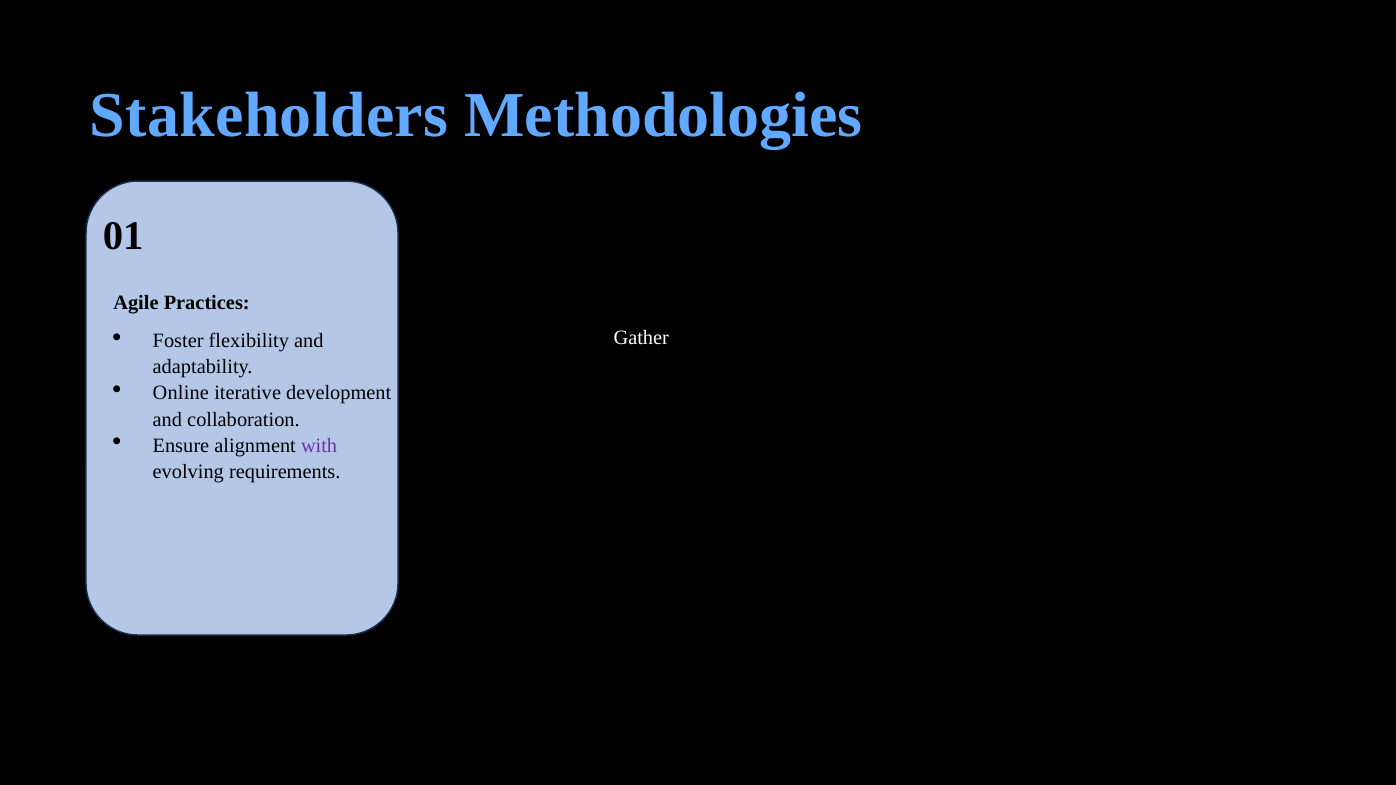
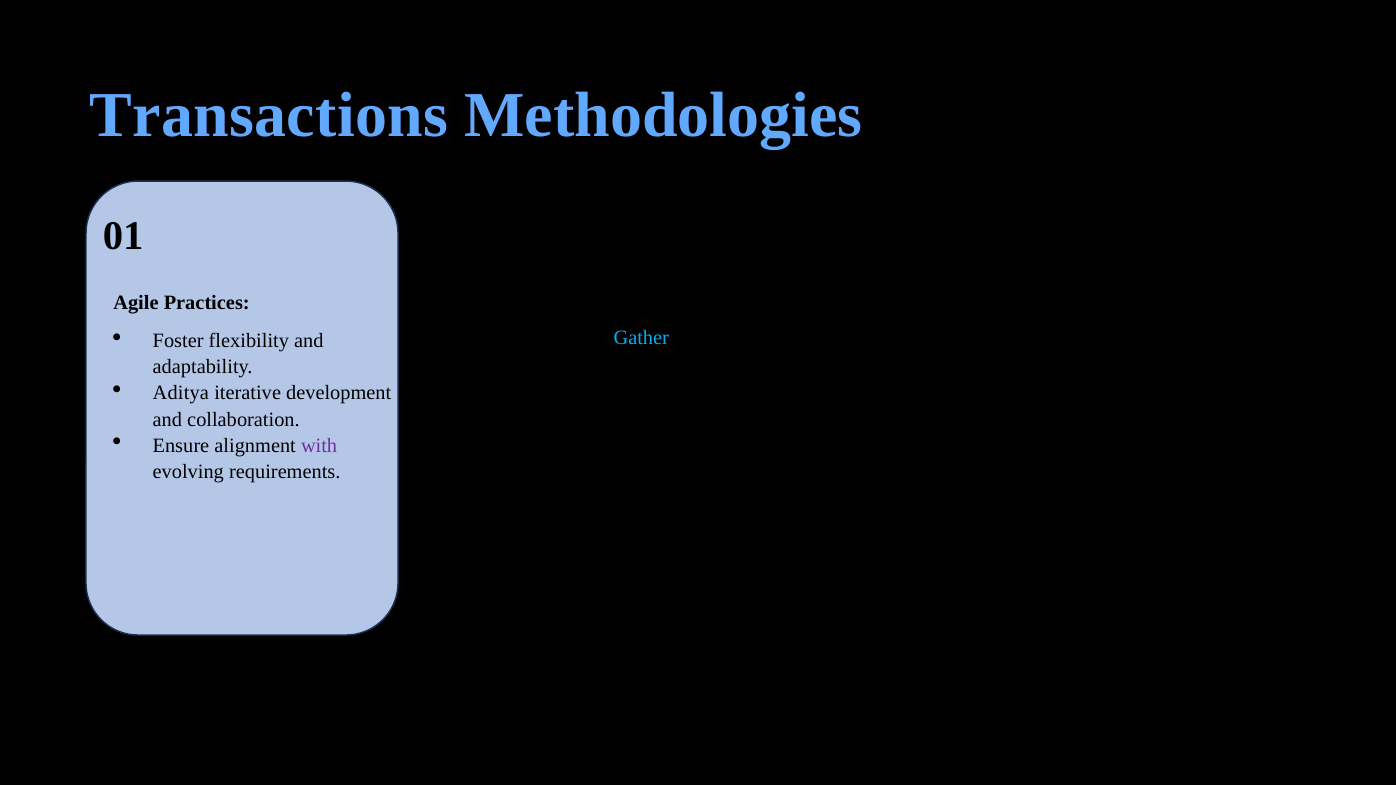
Stakeholders at (269, 115): Stakeholders -> Transactions
Gather at (641, 338) colour: white -> light blue
Online: Online -> Aditya
